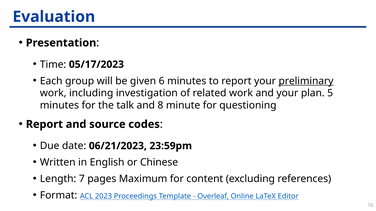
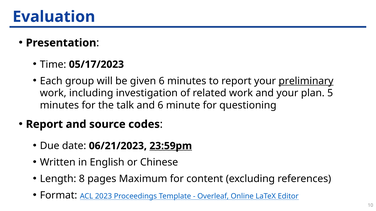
and 8: 8 -> 6
23:59pm underline: none -> present
7: 7 -> 8
